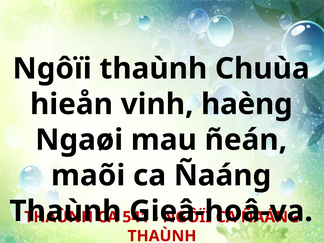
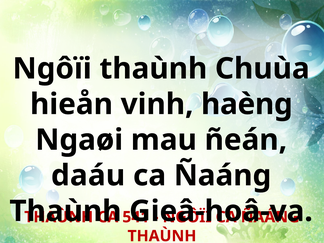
maõi: maõi -> daáu
